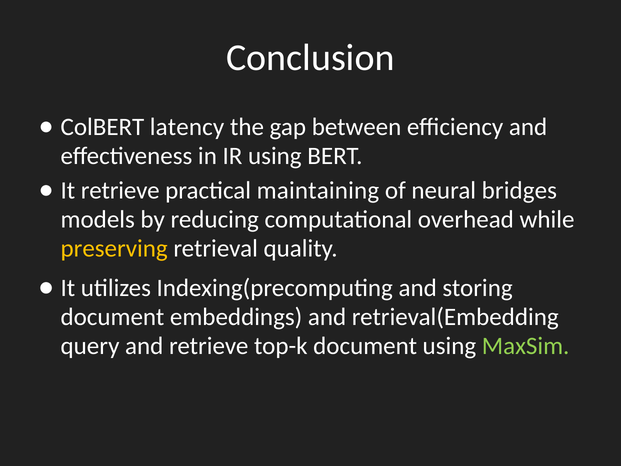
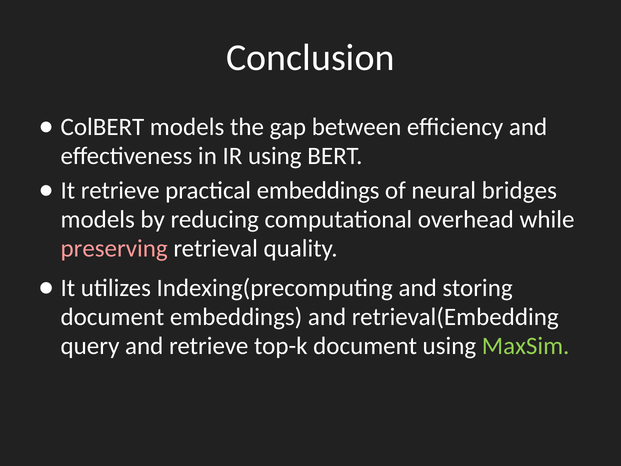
ColBERT latency: latency -> models
practical maintaining: maintaining -> embeddings
preserving colour: yellow -> pink
